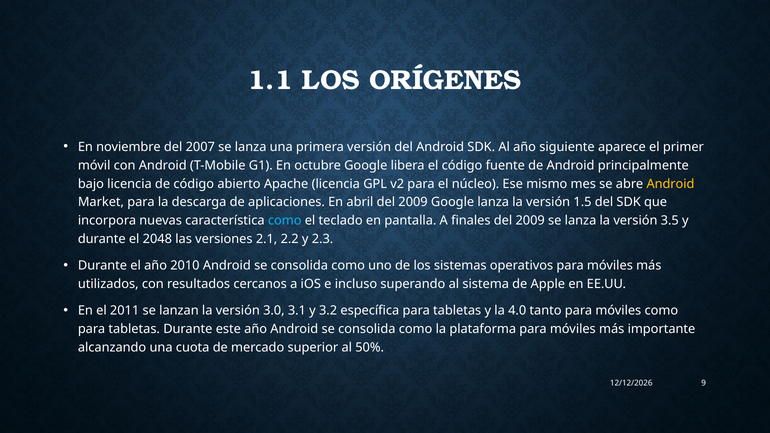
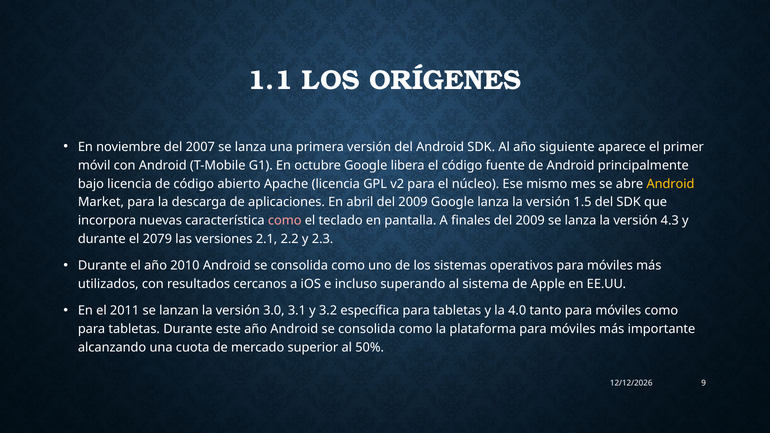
como at (285, 221) colour: light blue -> pink
3.5: 3.5 -> 4.3
2048: 2048 -> 2079
